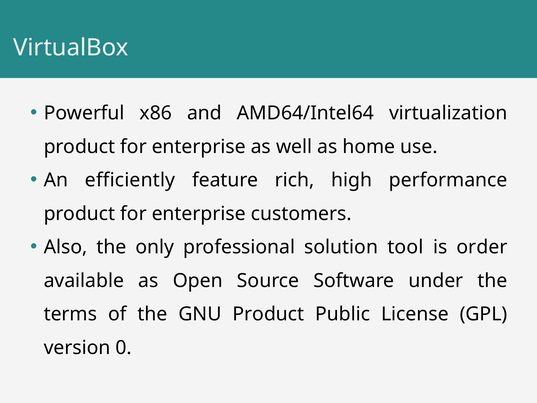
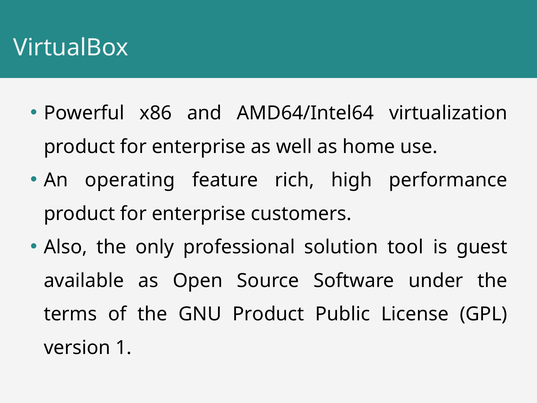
efficiently: efficiently -> operating
order: order -> guest
0: 0 -> 1
